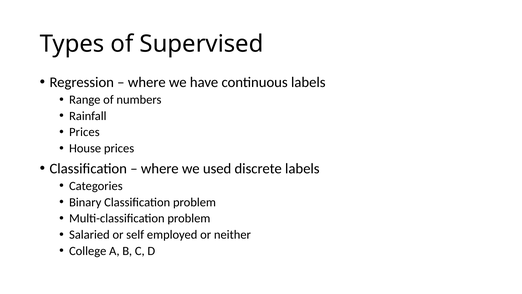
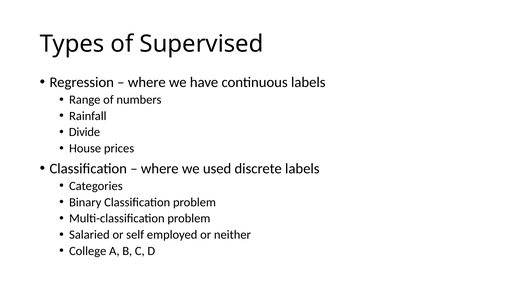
Prices at (84, 132): Prices -> Divide
